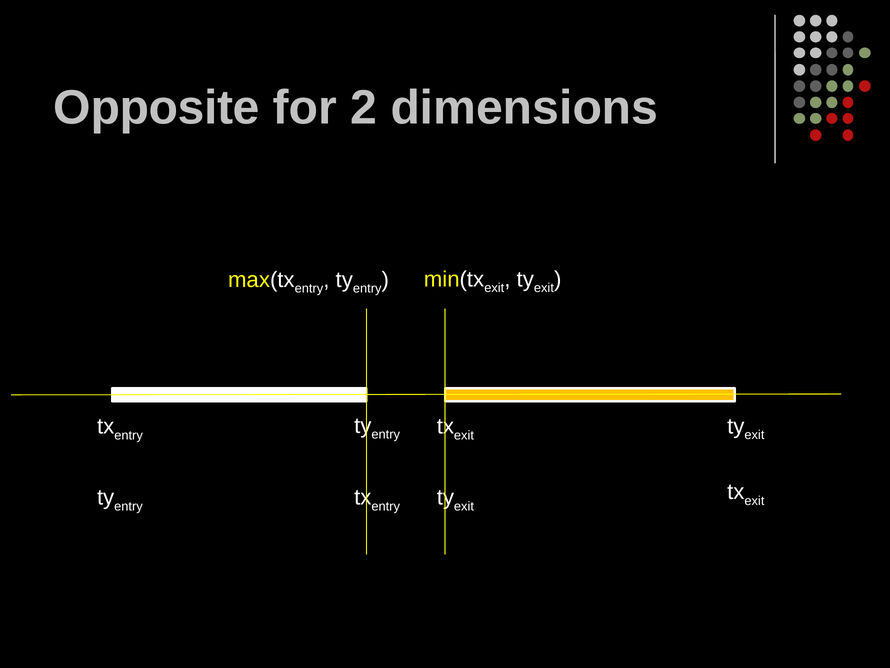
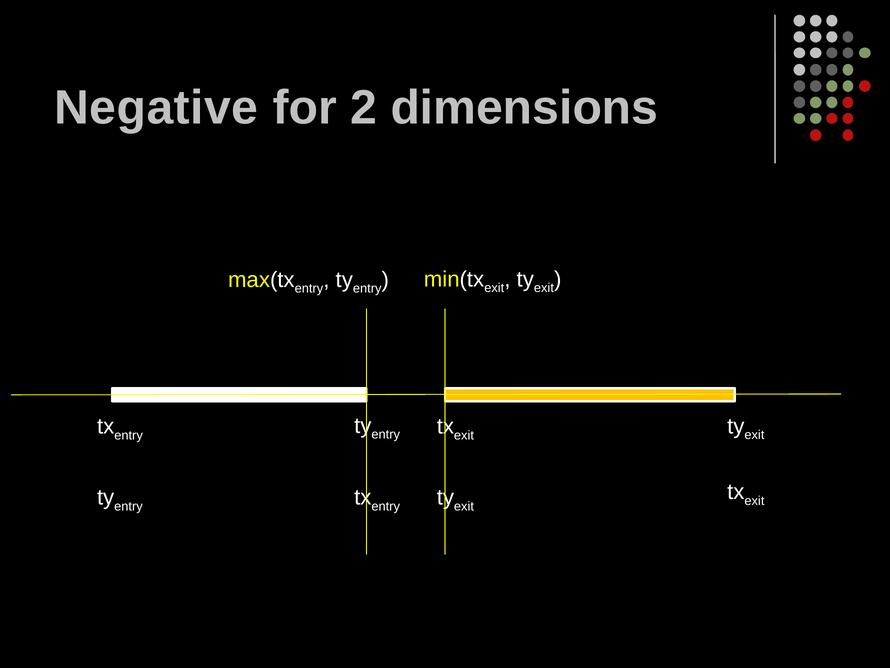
Opposite: Opposite -> Negative
